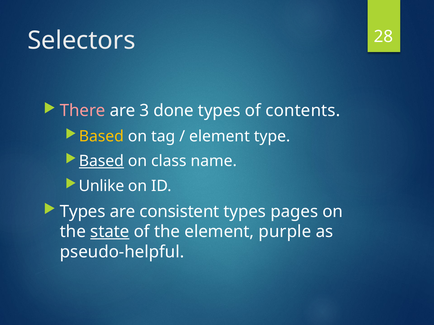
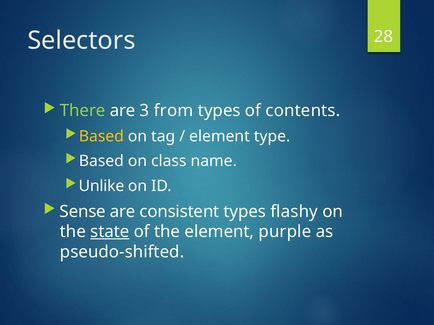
There colour: pink -> light green
done: done -> from
Based at (101, 161) underline: present -> none
Types at (83, 212): Types -> Sense
pages: pages -> flashy
pseudo-helpful: pseudo-helpful -> pseudo-shifted
